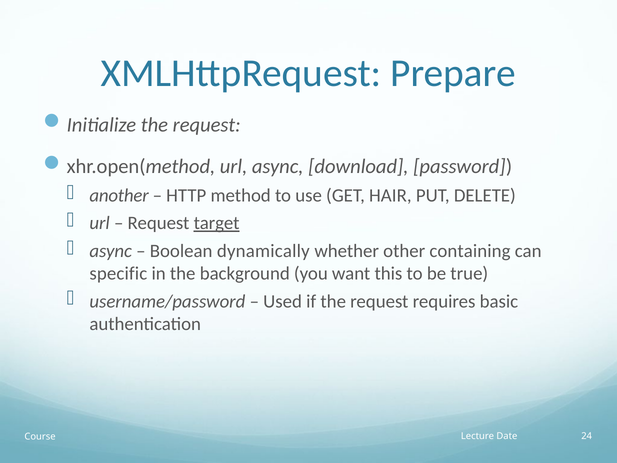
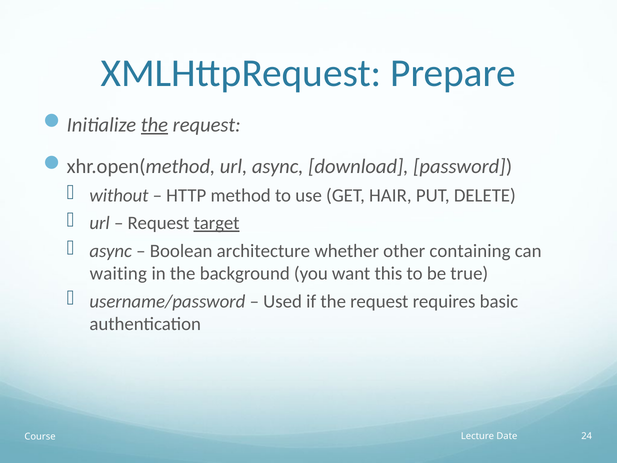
the at (154, 125) underline: none -> present
another: another -> without
dynamically: dynamically -> architecture
specific: specific -> waiting
